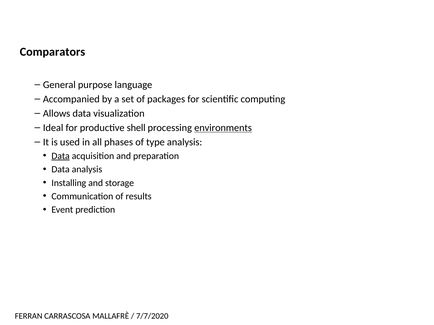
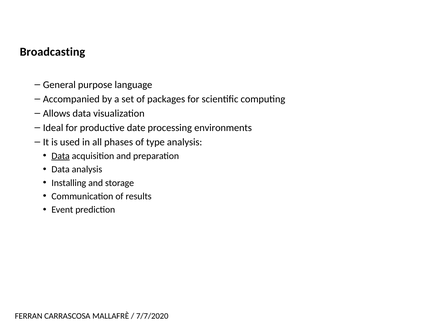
Comparators: Comparators -> Broadcasting
shell: shell -> date
environments underline: present -> none
